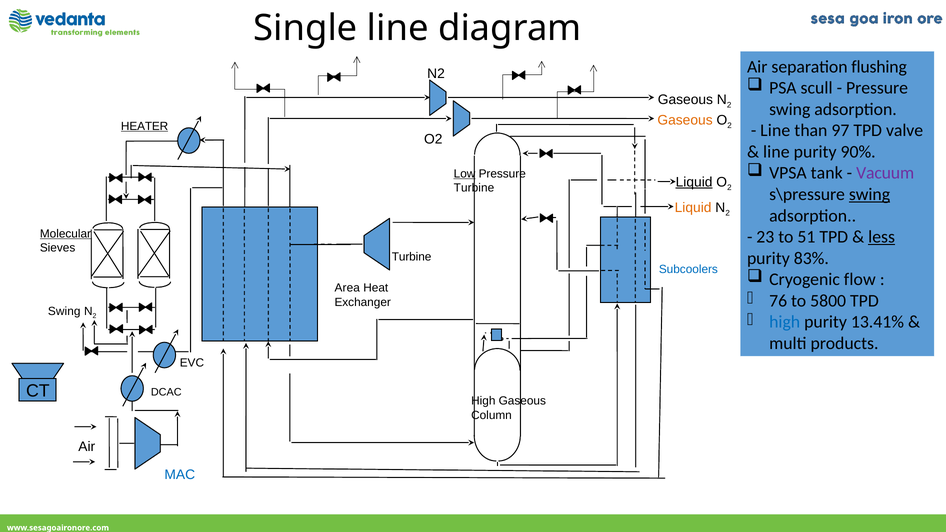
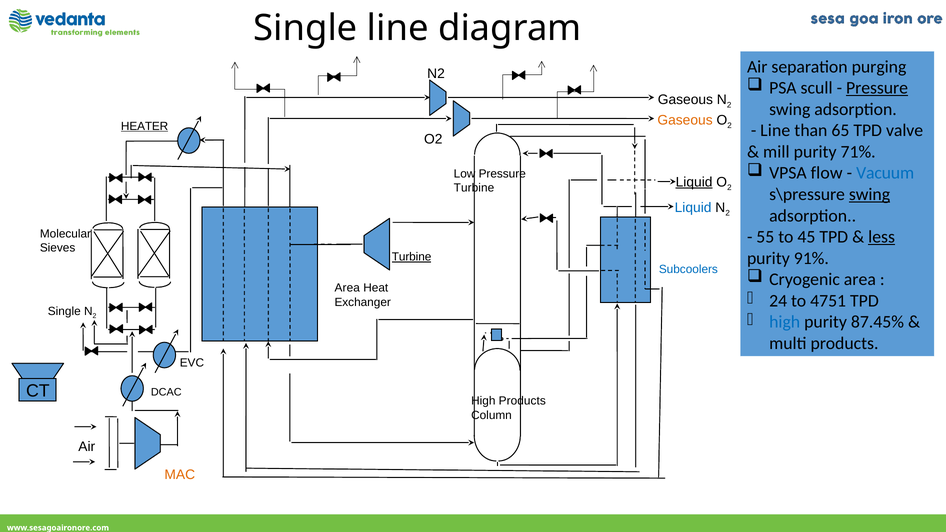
flushing: flushing -> purging
Pressure at (877, 88) underline: none -> present
97: 97 -> 65
line at (776, 152): line -> mill
90%: 90% -> 71%
tank: tank -> flow
Vacuum colour: purple -> blue
Low underline: present -> none
Liquid at (693, 208) colour: orange -> blue
Molecular underline: present -> none
23: 23 -> 55
51: 51 -> 45
83%: 83% -> 91%
Turbine at (412, 257) underline: none -> present
Cryogenic flow: flow -> area
76: 76 -> 24
5800: 5800 -> 4751
Swing at (64, 311): Swing -> Single
13.41%: 13.41% -> 87.45%
High Gaseous: Gaseous -> Products
MAC colour: blue -> orange
